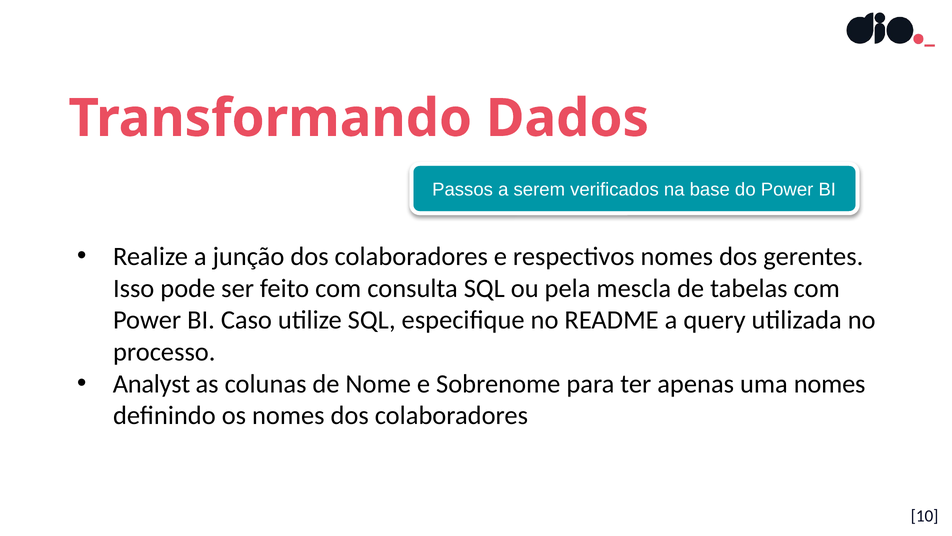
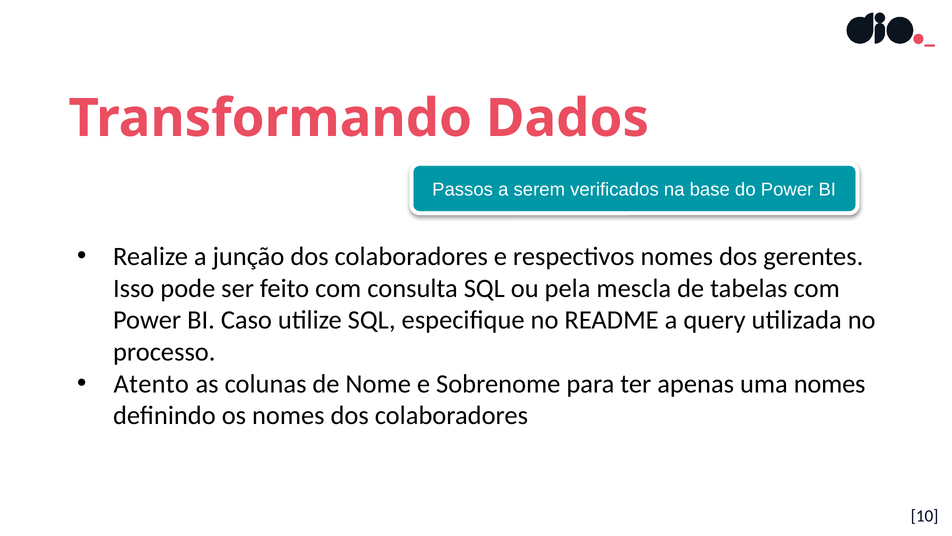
Analyst: Analyst -> Atento
